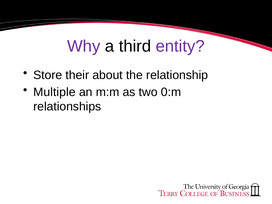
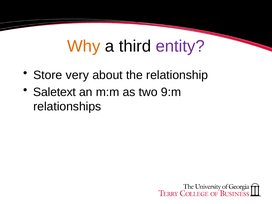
Why colour: purple -> orange
their: their -> very
Multiple: Multiple -> Saletext
0:m: 0:m -> 9:m
